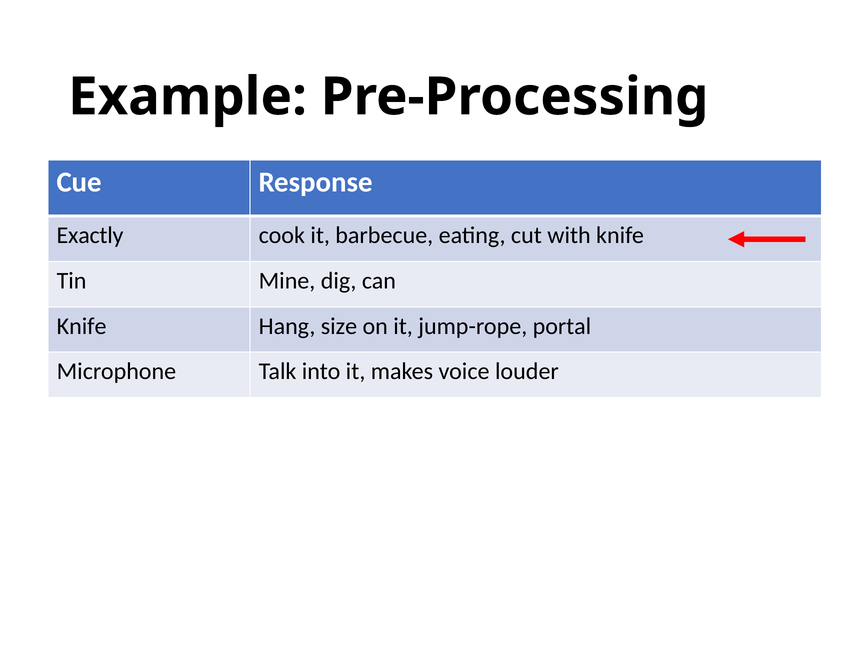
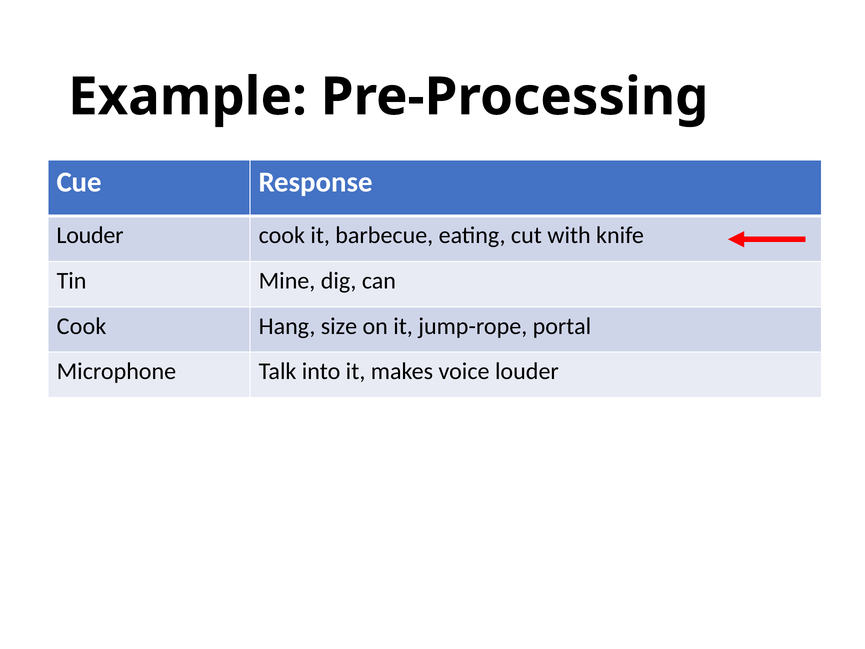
Exactly at (90, 235): Exactly -> Louder
Knife at (82, 326): Knife -> Cook
